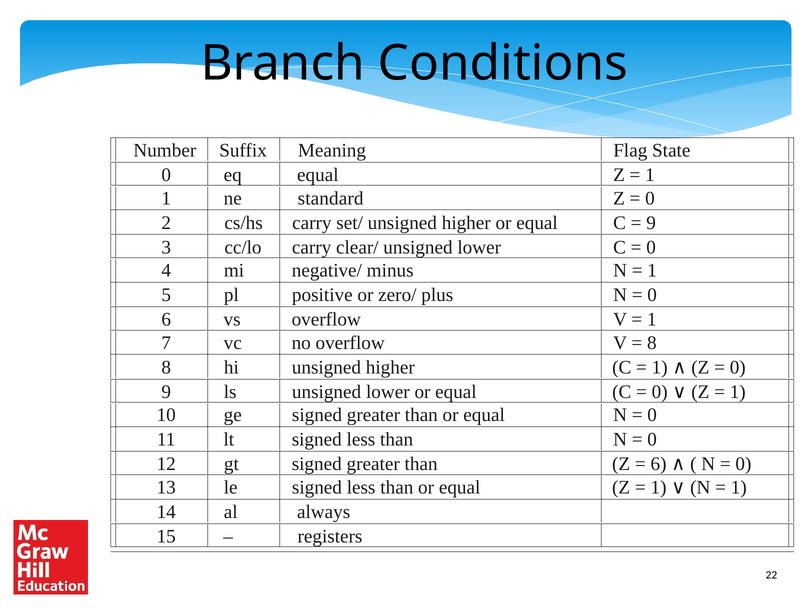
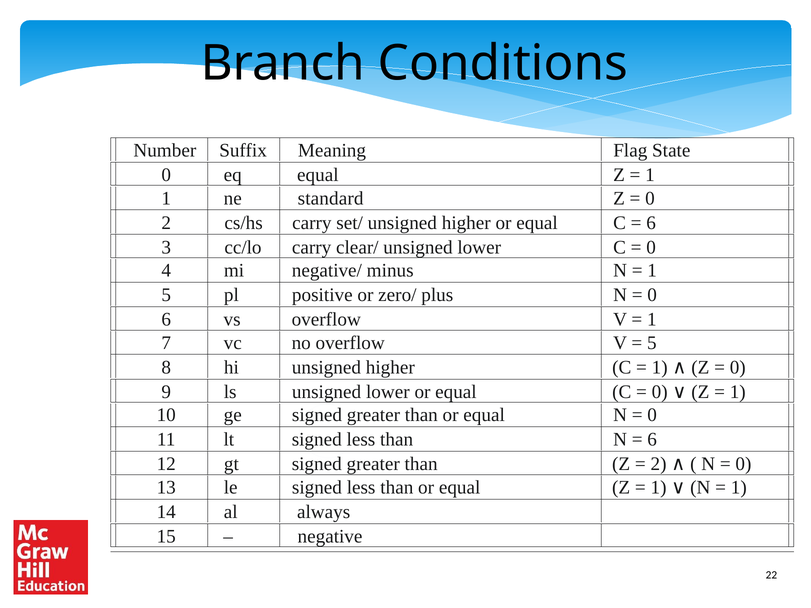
9 at (651, 223): 9 -> 6
8 at (652, 343): 8 -> 5
0 at (652, 440): 0 -> 6
6 at (659, 464): 6 -> 2
registers: registers -> negative
